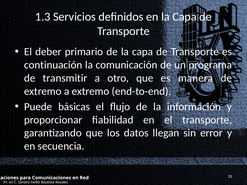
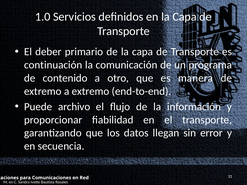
1.3: 1.3 -> 1.0
transmitir: transmitir -> contenido
básicas: básicas -> archivo
